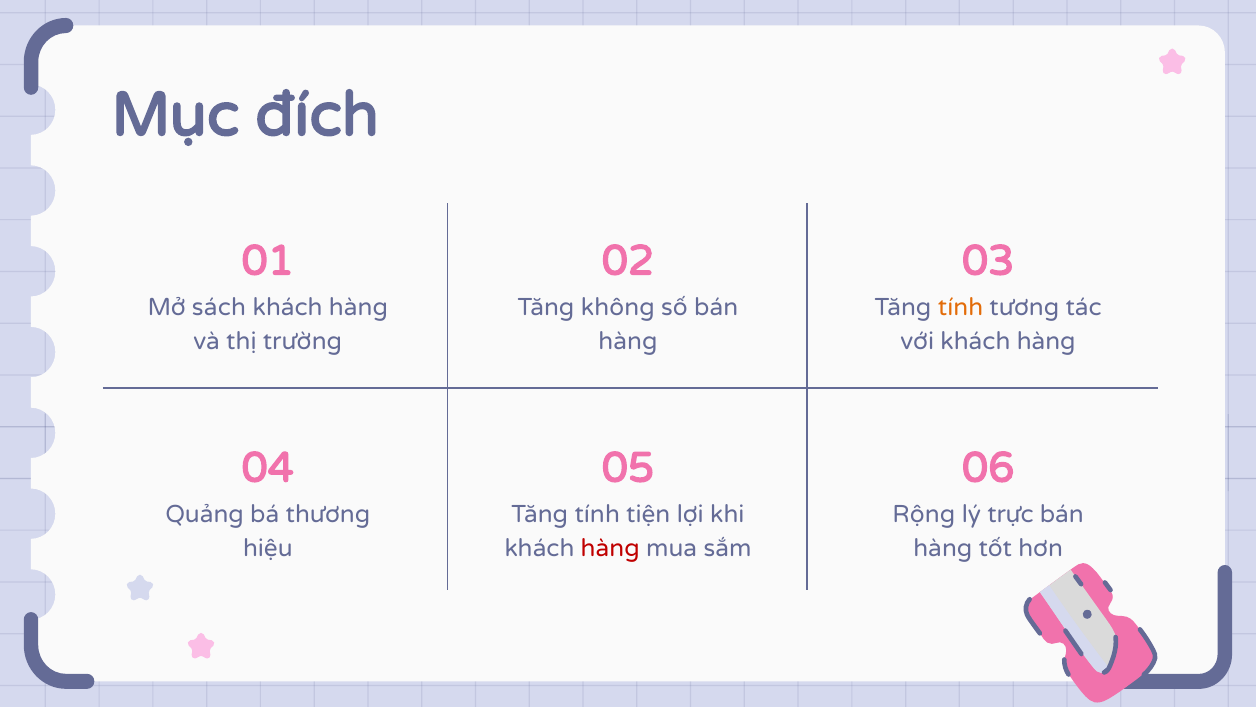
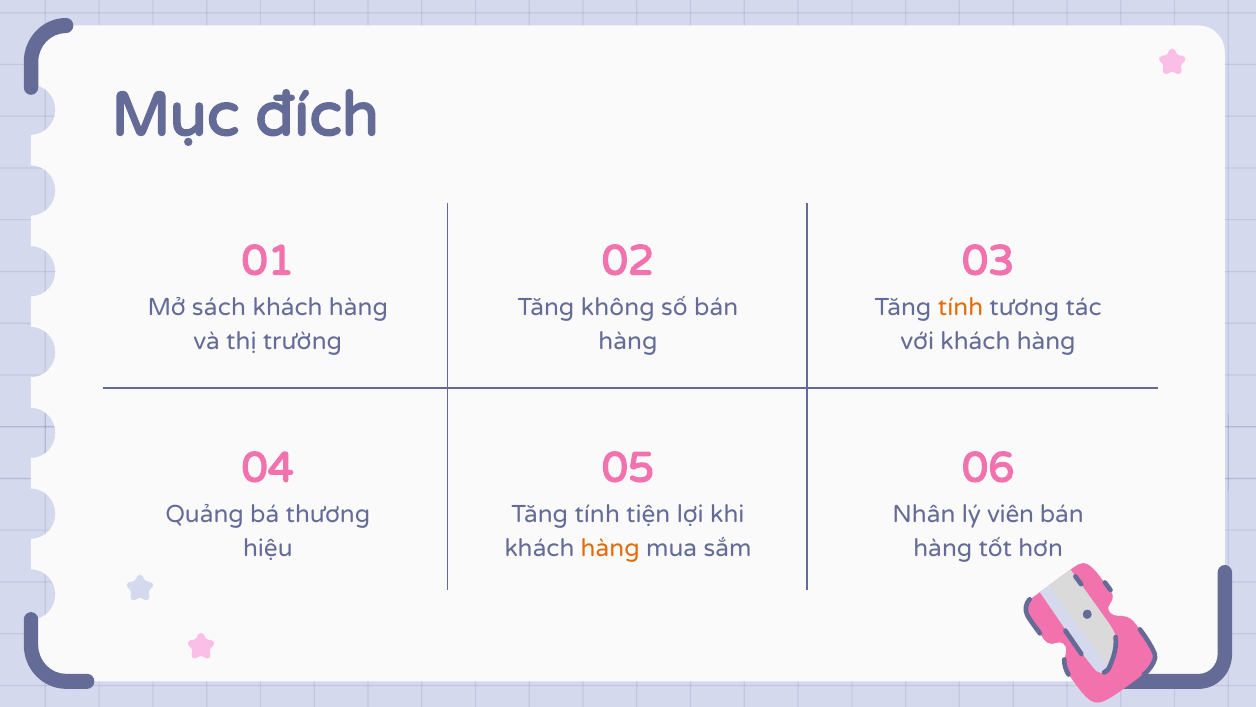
Rộng: Rộng -> Nhân
trực: trực -> viên
hàng at (610, 548) colour: red -> orange
